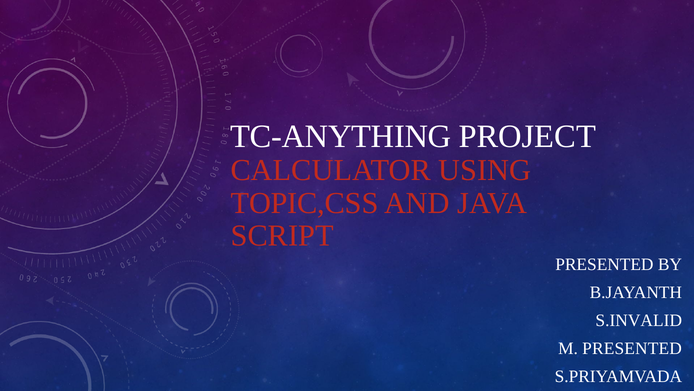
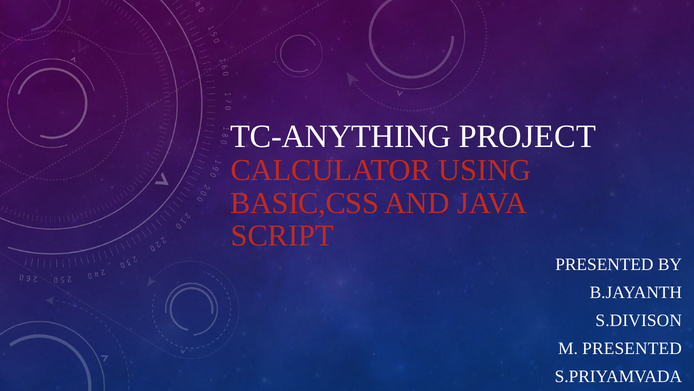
TOPIC,CSS: TOPIC,CSS -> BASIC,CSS
S.INVALID: S.INVALID -> S.DIVISON
